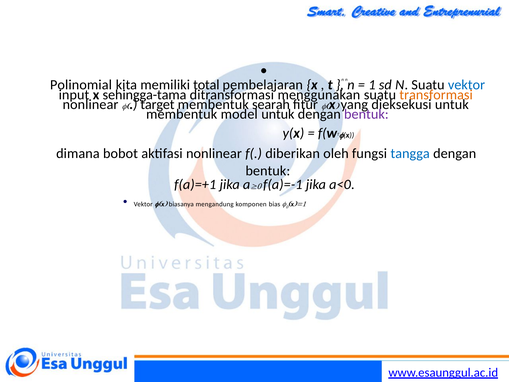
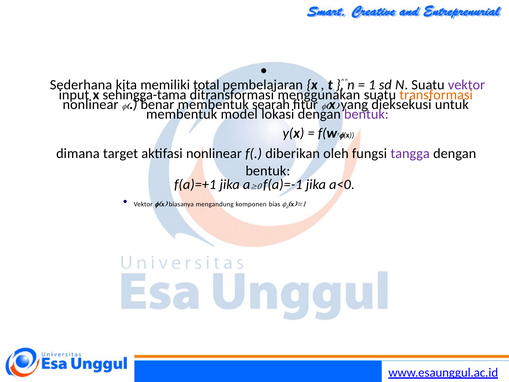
Polinomial: Polinomial -> Sederhana
vektor at (466, 85) colour: blue -> purple
target: target -> benar
model untuk: untuk -> lokasi
bobot: bobot -> target
tangga colour: blue -> purple
